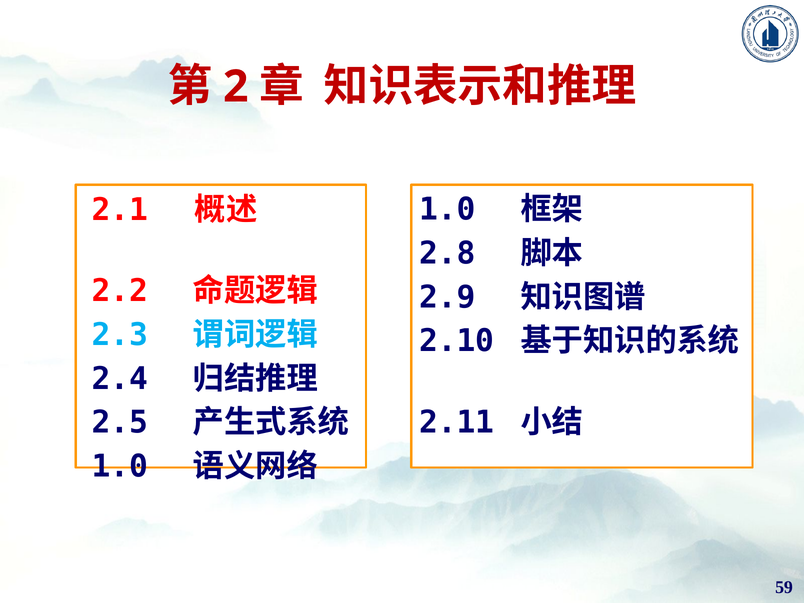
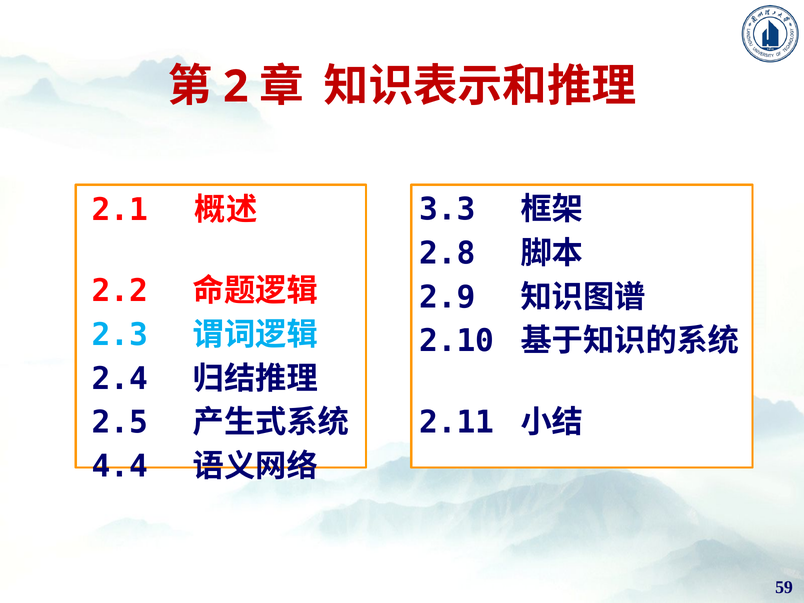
1.0 at (447, 210): 1.0 -> 3.3
1.0 at (120, 466): 1.0 -> 4.4
